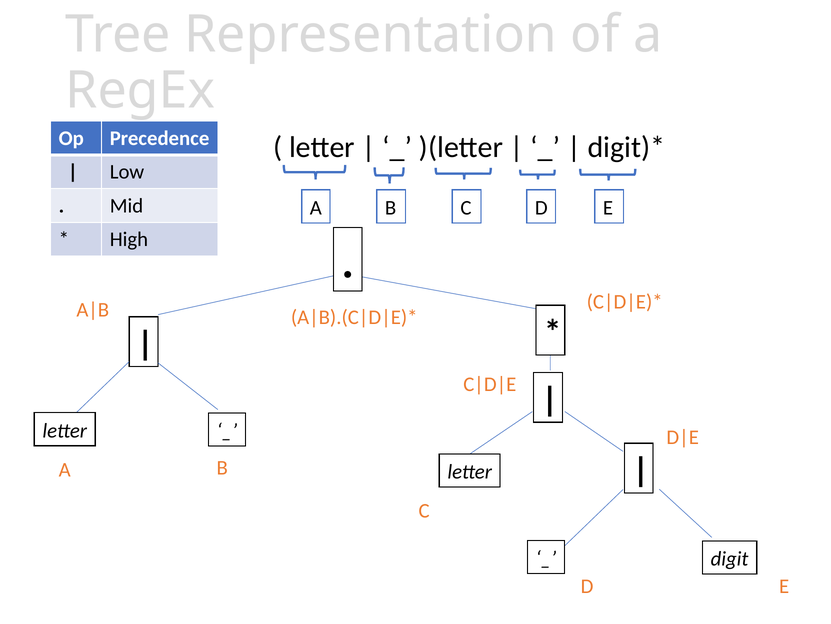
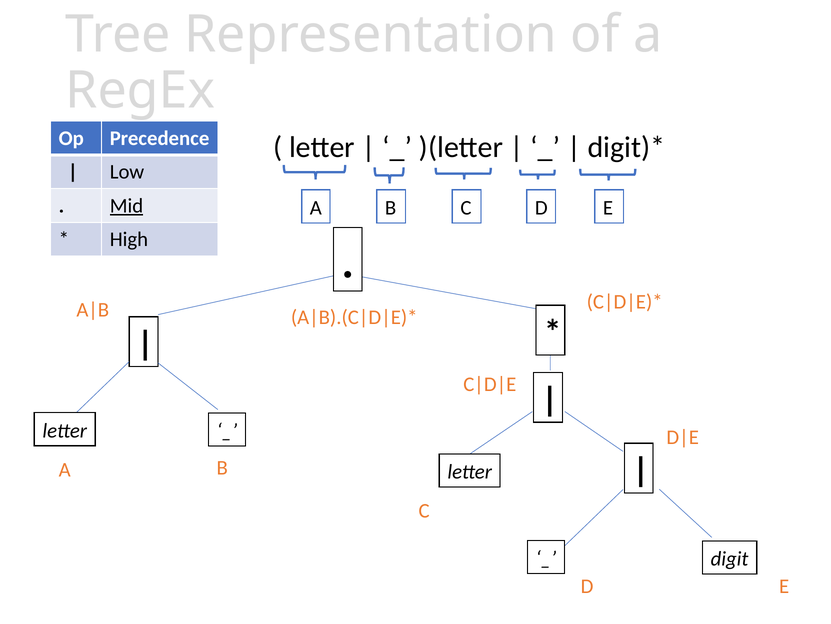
Mid underline: none -> present
